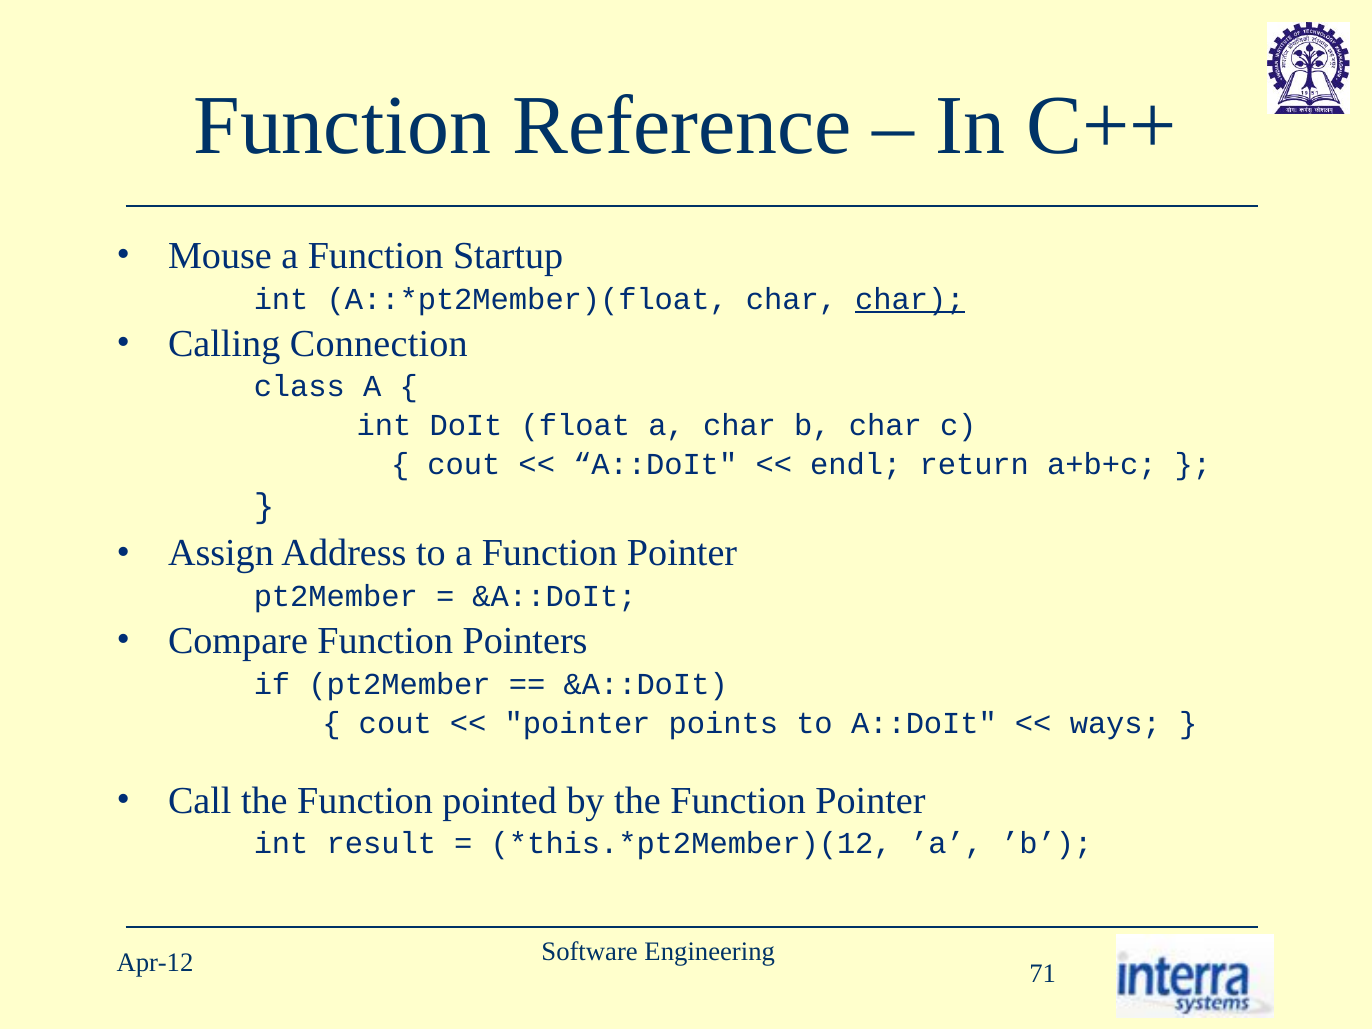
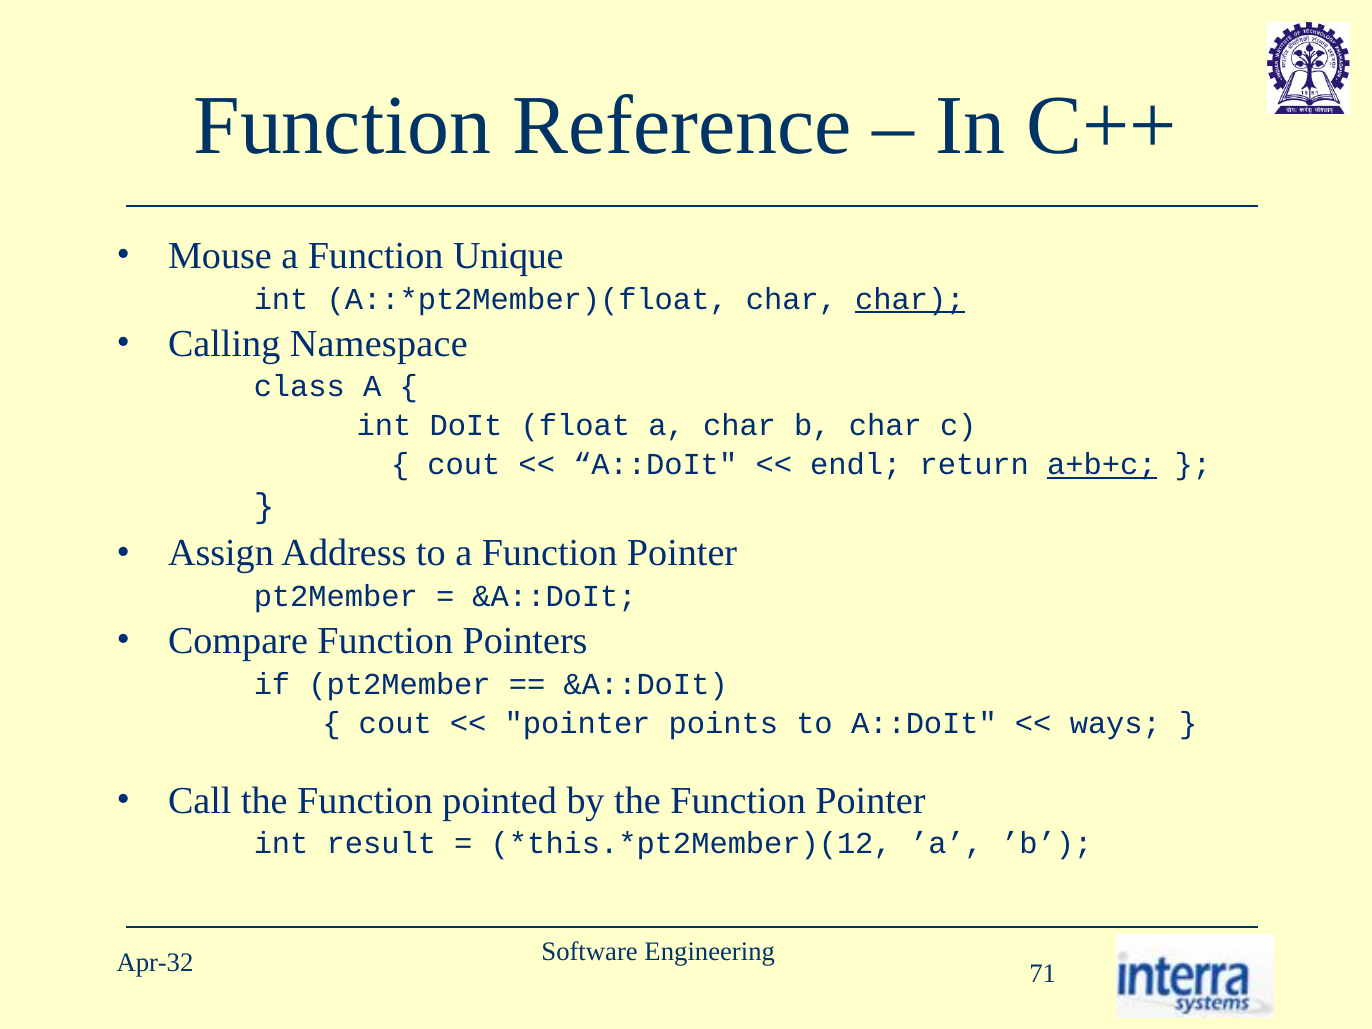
Startup: Startup -> Unique
Connection: Connection -> Namespace
a+b+c underline: none -> present
Apr-12: Apr-12 -> Apr-32
